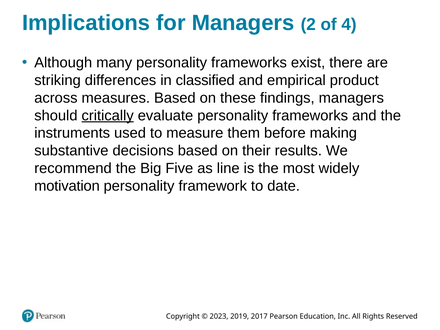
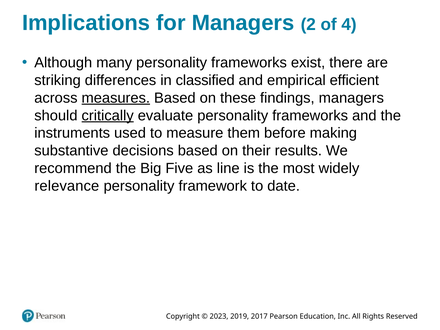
product: product -> efficient
measures underline: none -> present
motivation: motivation -> relevance
